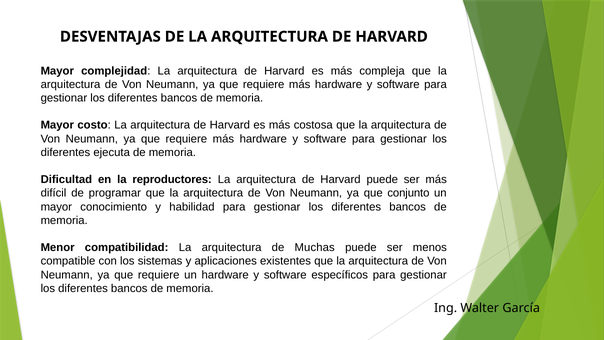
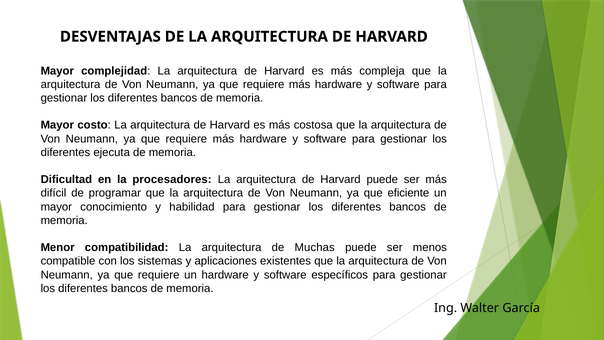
reproductores: reproductores -> procesadores
conjunto: conjunto -> eficiente
